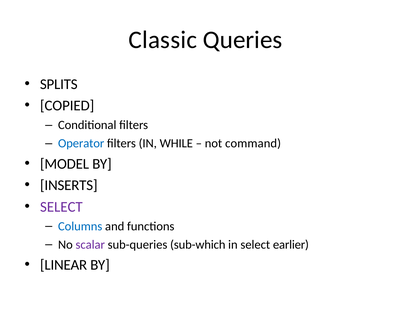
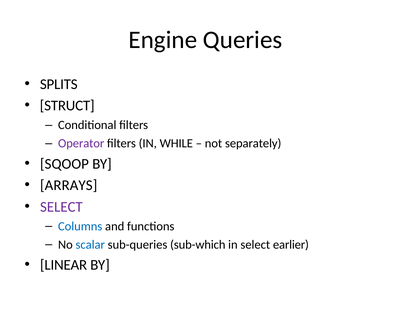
Classic: Classic -> Engine
COPIED: COPIED -> STRUCT
Operator colour: blue -> purple
command: command -> separately
MODEL: MODEL -> SQOOP
INSERTS: INSERTS -> ARRAYS
scalar colour: purple -> blue
